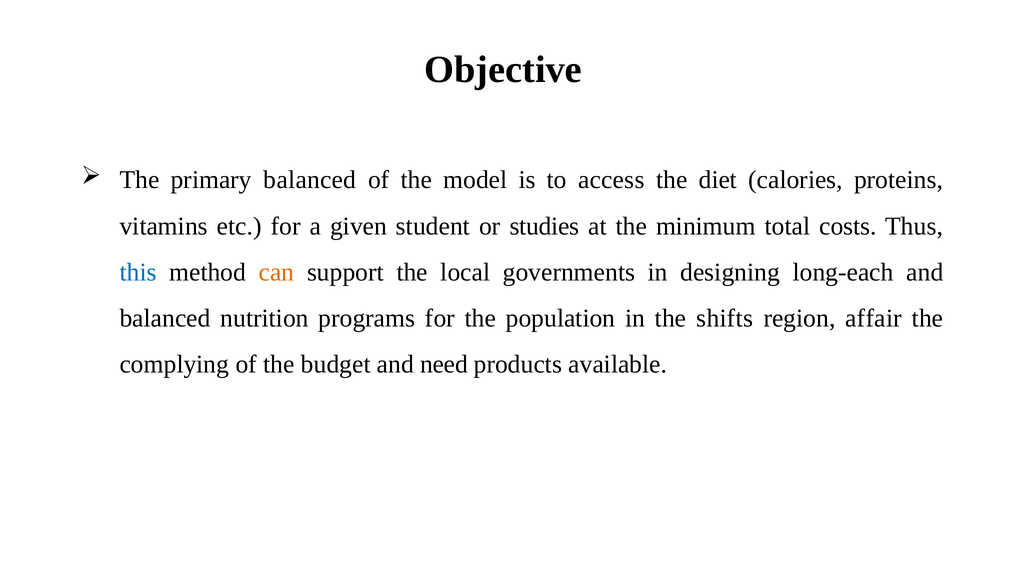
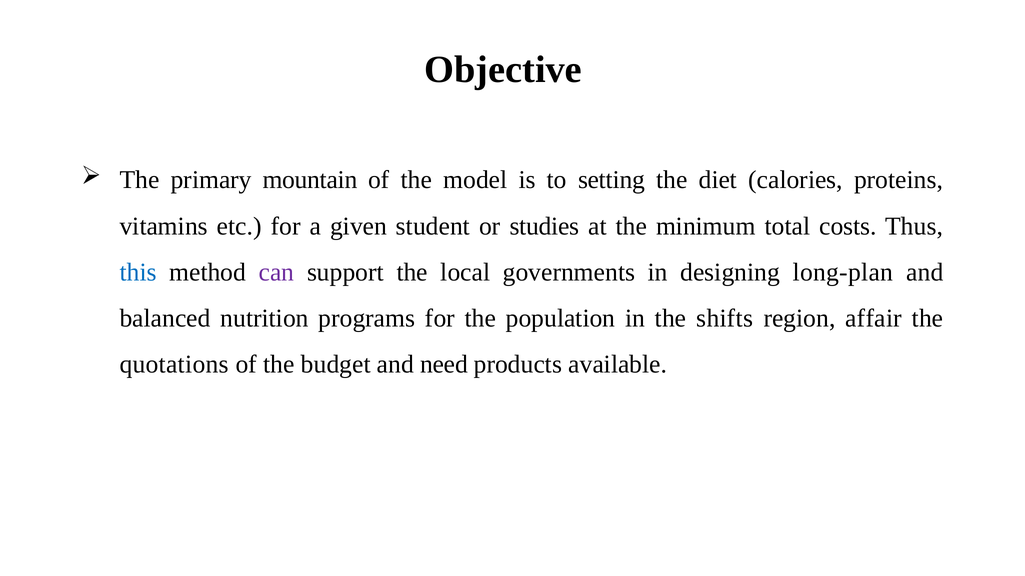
primary balanced: balanced -> mountain
access: access -> setting
can colour: orange -> purple
long-each: long-each -> long-plan
complying: complying -> quotations
